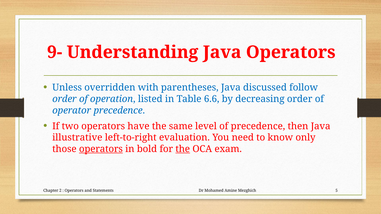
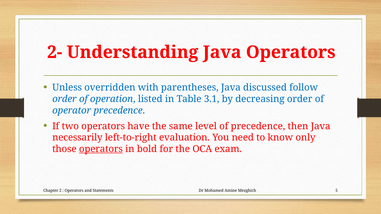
9-: 9- -> 2-
6.6: 6.6 -> 3.1
illustrative: illustrative -> necessarily
the at (183, 149) underline: present -> none
